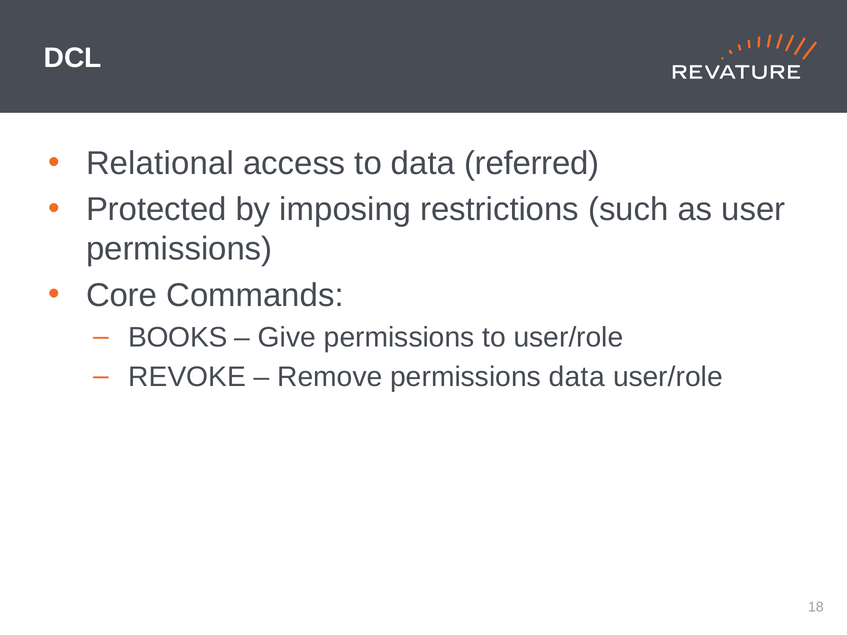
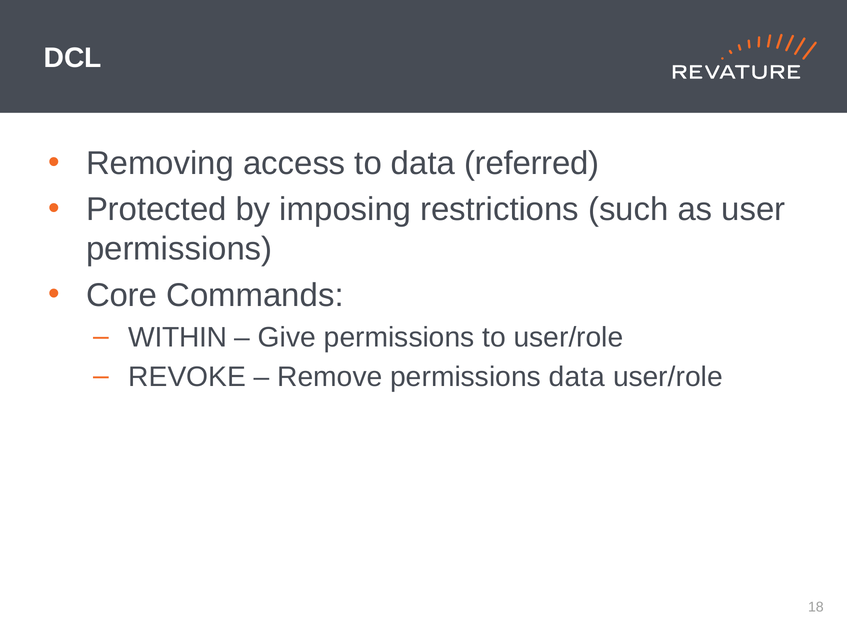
Relational: Relational -> Removing
BOOKS: BOOKS -> WITHIN
